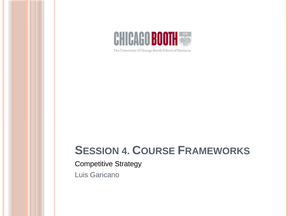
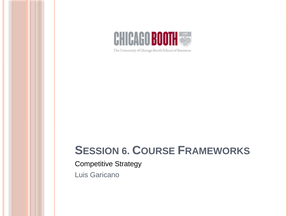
4: 4 -> 6
